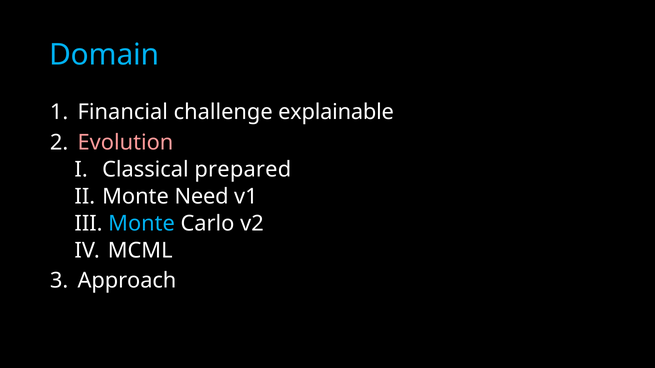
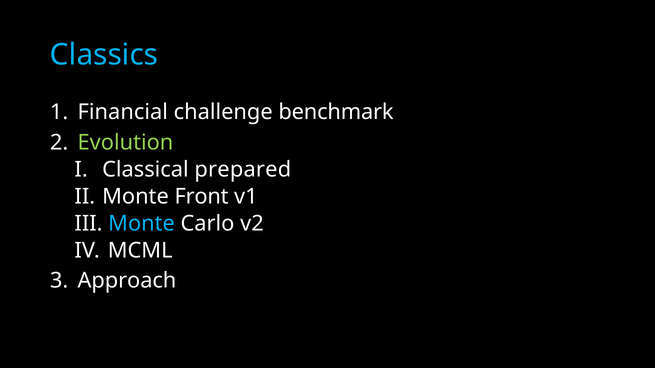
Domain: Domain -> Classics
explainable: explainable -> benchmark
Evolution colour: pink -> light green
Need: Need -> Front
